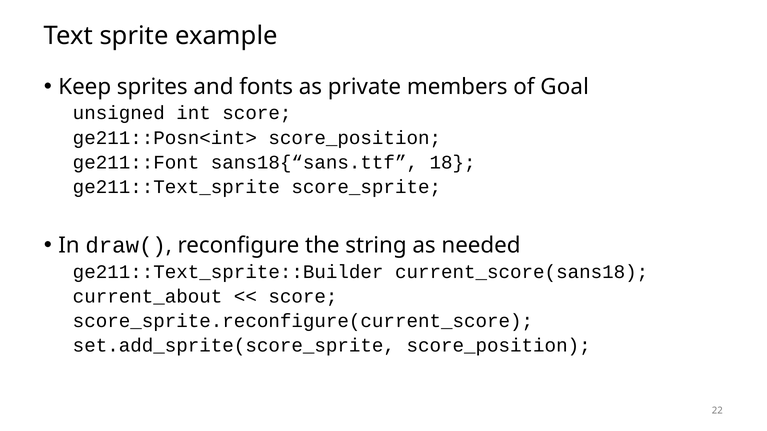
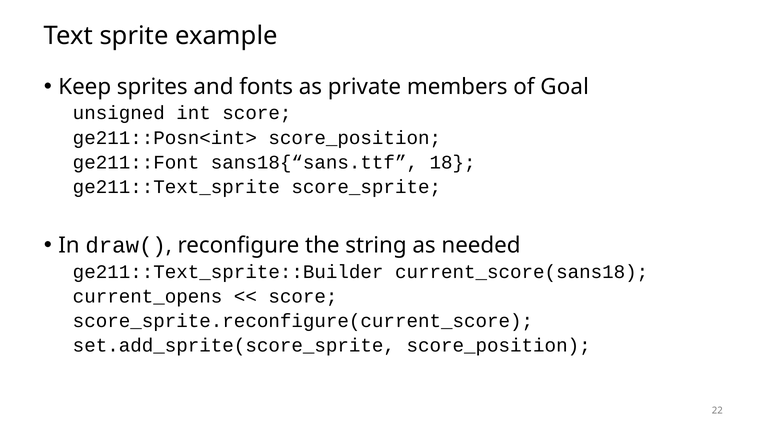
current_about: current_about -> current_opens
